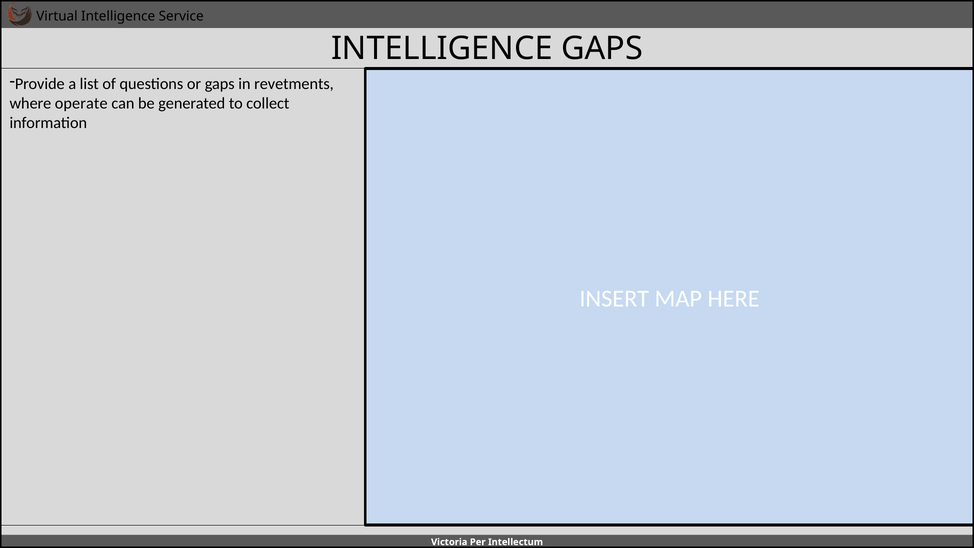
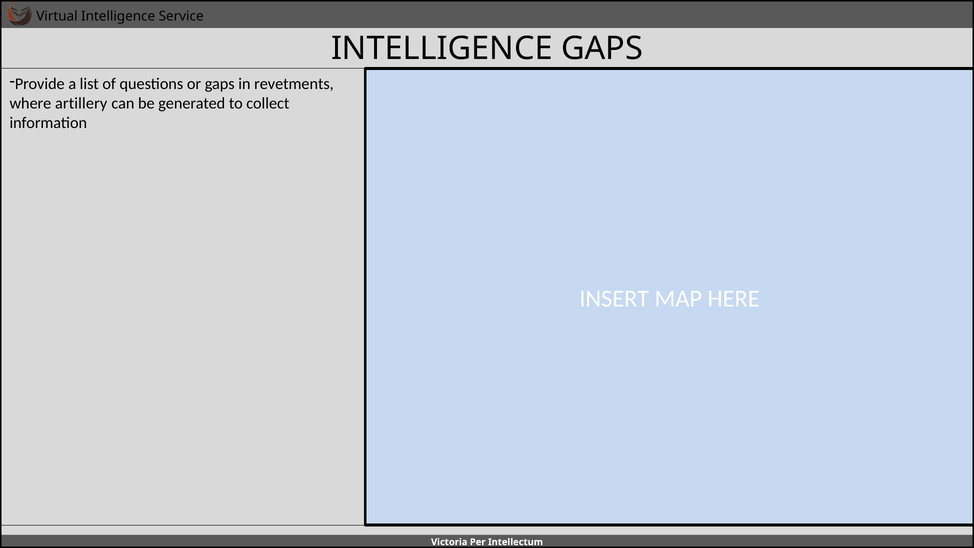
operate: operate -> artillery
